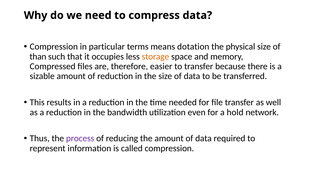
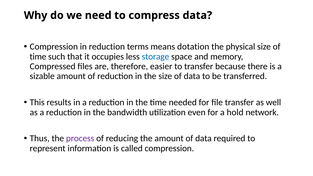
in particular: particular -> reduction
than at (38, 57): than -> time
storage colour: orange -> blue
